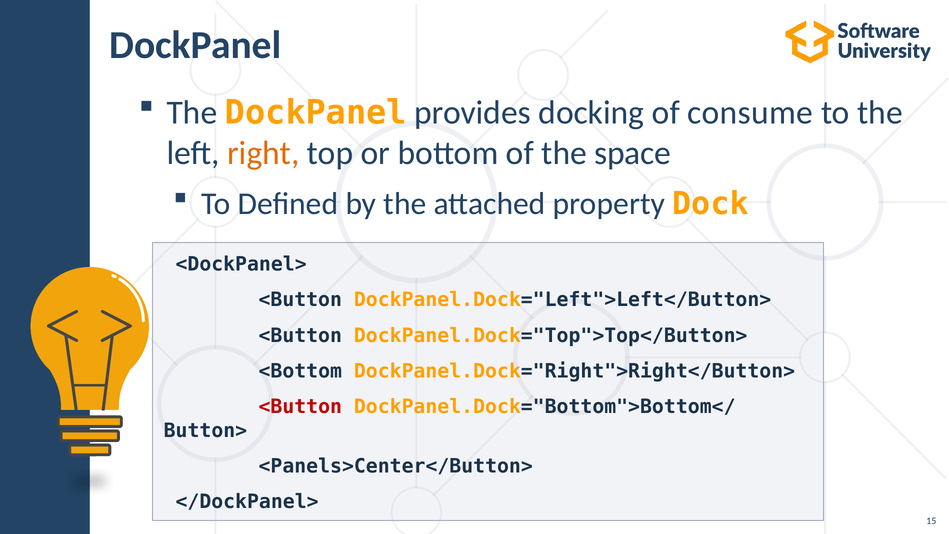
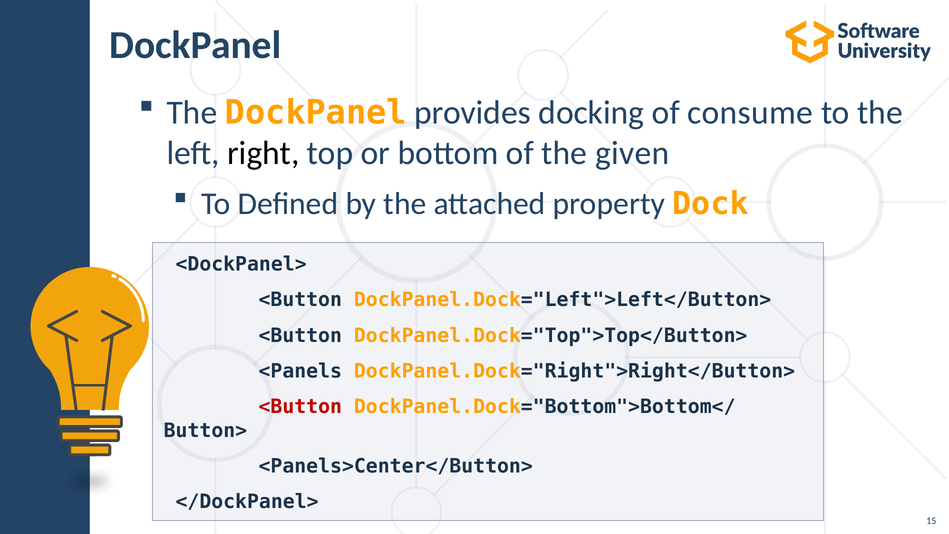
right colour: orange -> black
space: space -> given
<Bottom: <Bottom -> <Panels
